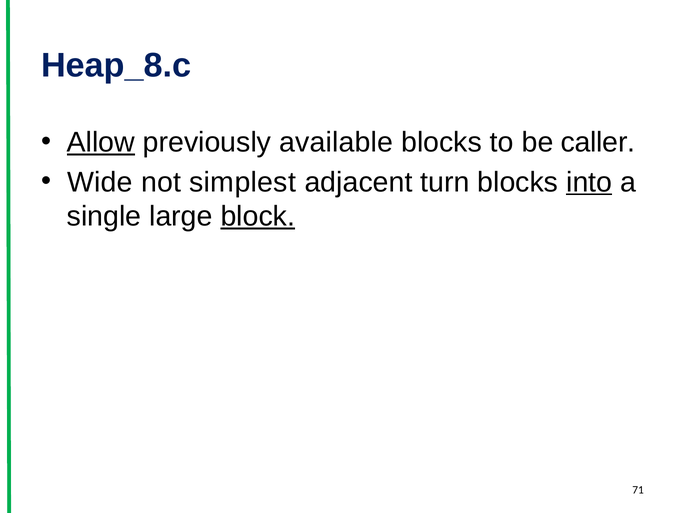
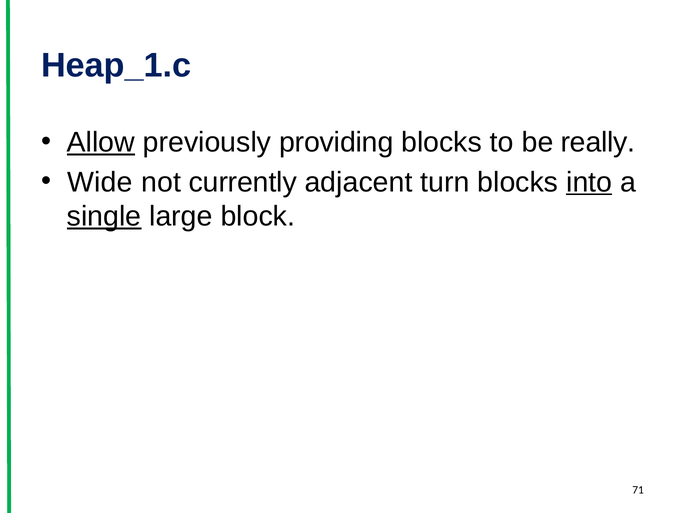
Heap_8.c: Heap_8.c -> Heap_1.c
available: available -> providing
caller: caller -> really
simplest: simplest -> currently
single underline: none -> present
block underline: present -> none
